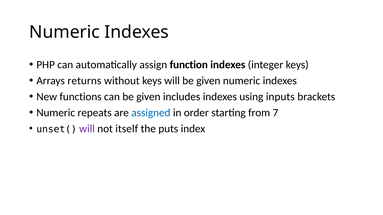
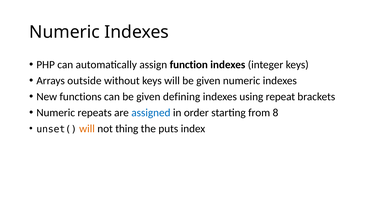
returns: returns -> outside
includes: includes -> defining
inputs: inputs -> repeat
7: 7 -> 8
will at (87, 129) colour: purple -> orange
itself: itself -> thing
